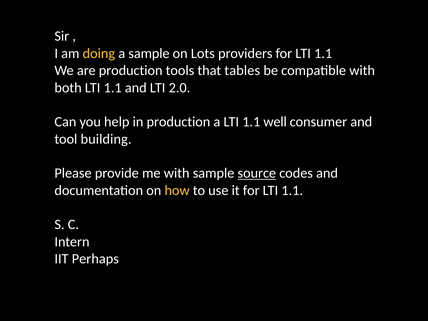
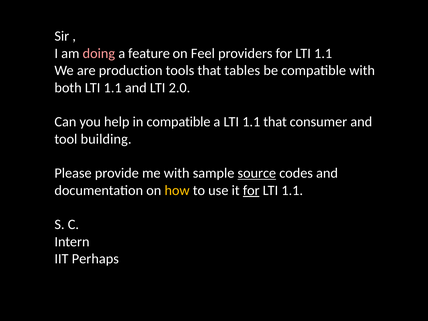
doing colour: yellow -> pink
a sample: sample -> feature
Lots: Lots -> Feel
in production: production -> compatible
1.1 well: well -> that
for at (251, 190) underline: none -> present
